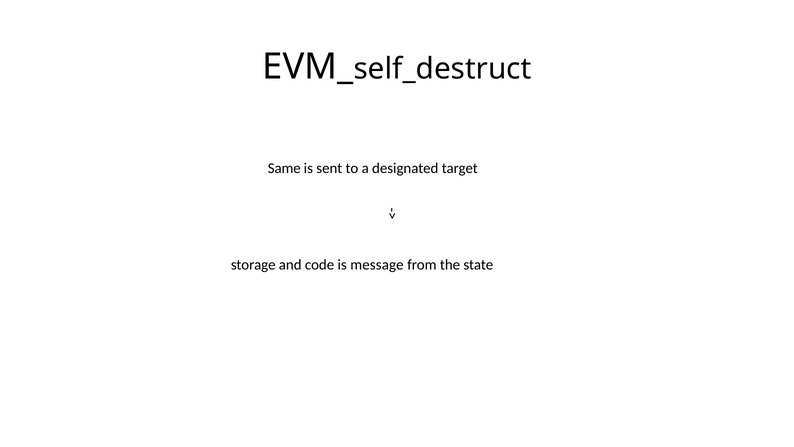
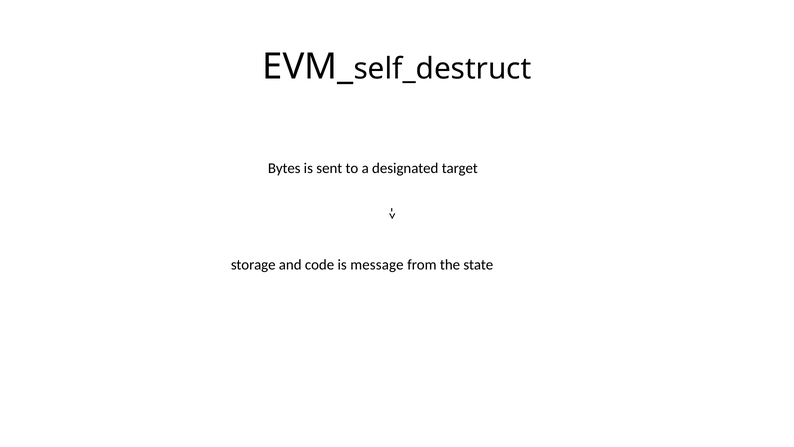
Same: Same -> Bytes
